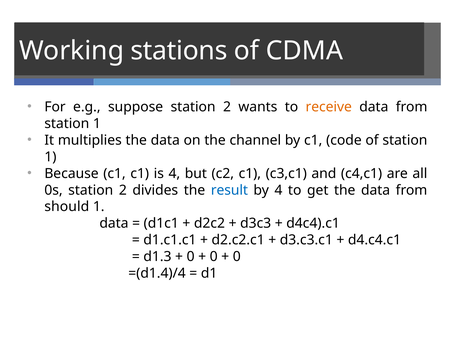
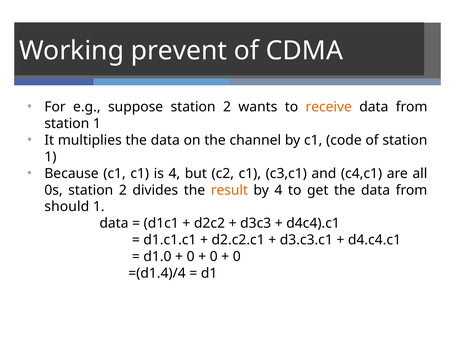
stations: stations -> prevent
result colour: blue -> orange
d1.3: d1.3 -> d1.0
